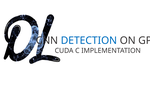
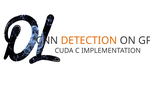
DETECTION colour: blue -> orange
